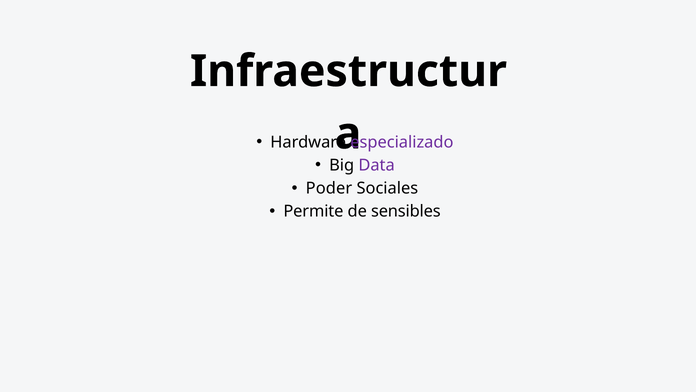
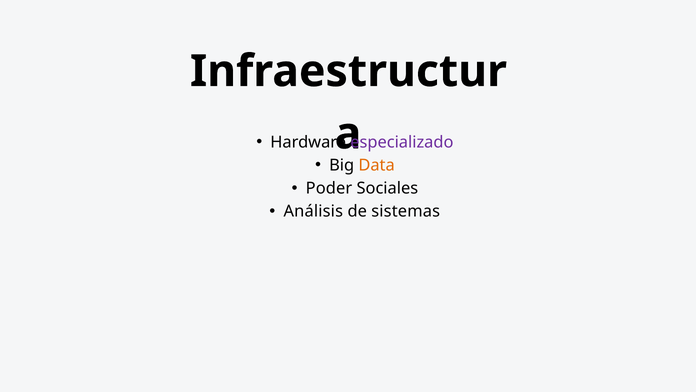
Data colour: purple -> orange
Permite: Permite -> Análisis
sensibles: sensibles -> sistemas
